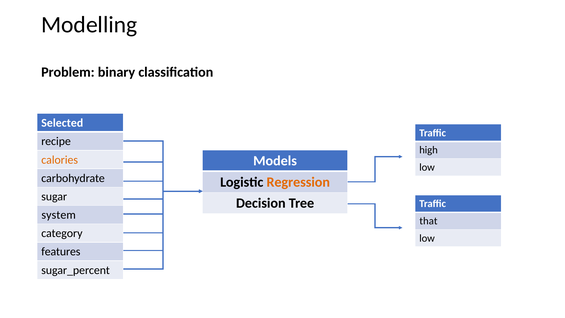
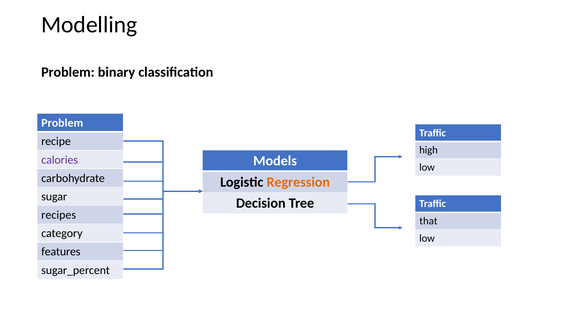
Selected at (62, 123): Selected -> Problem
calories colour: orange -> purple
system: system -> recipes
